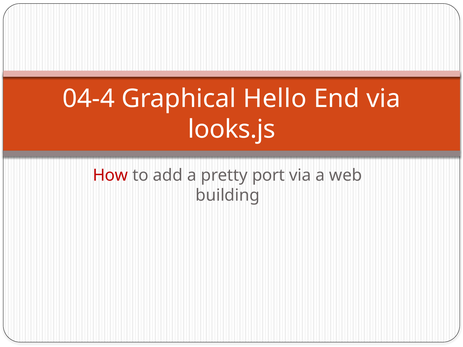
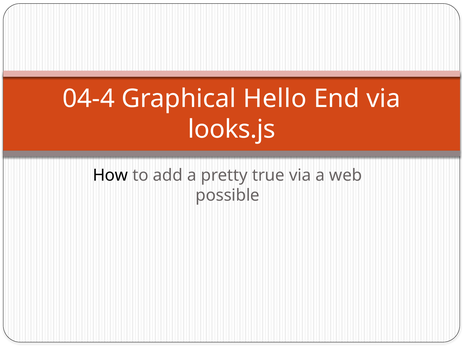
How colour: red -> black
port: port -> true
building: building -> possible
